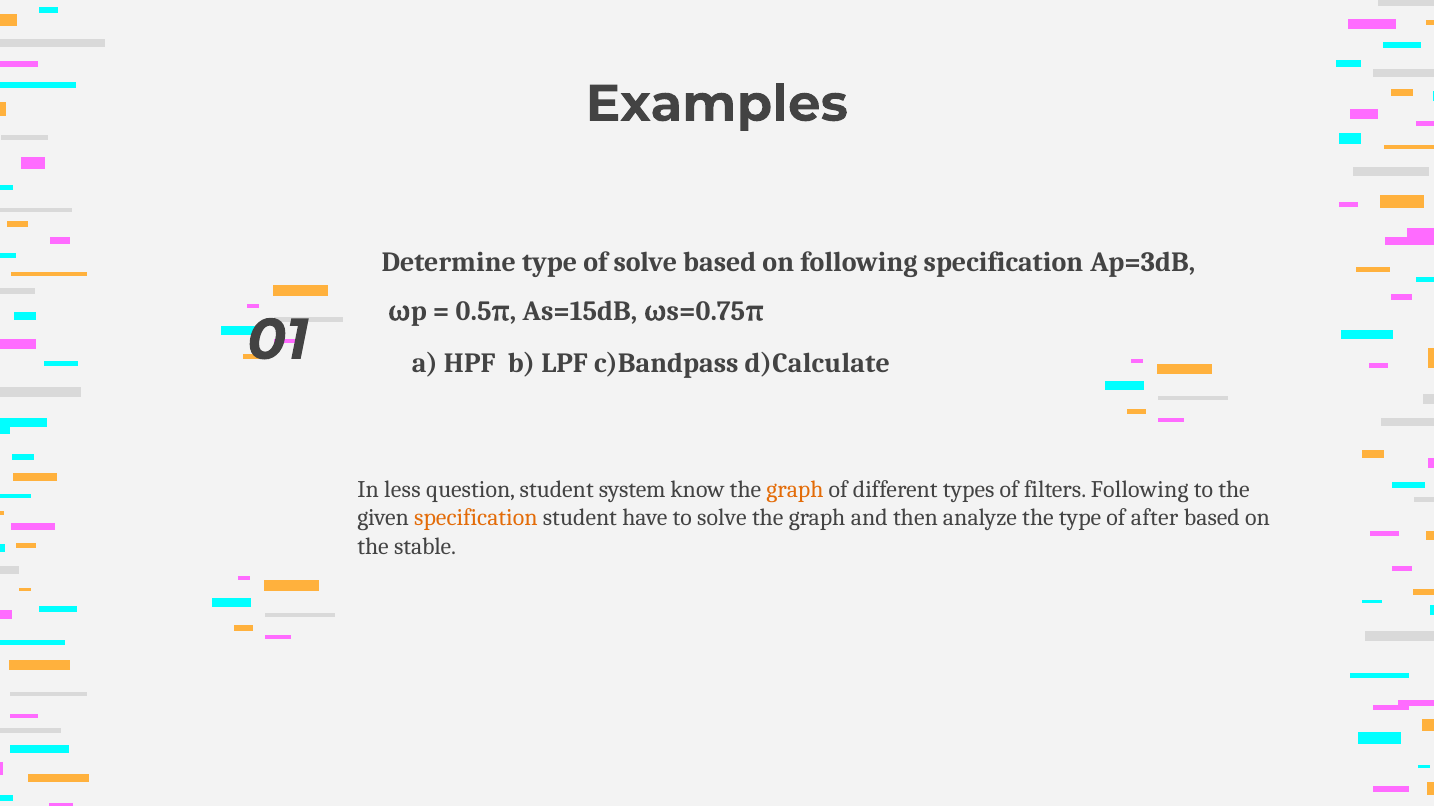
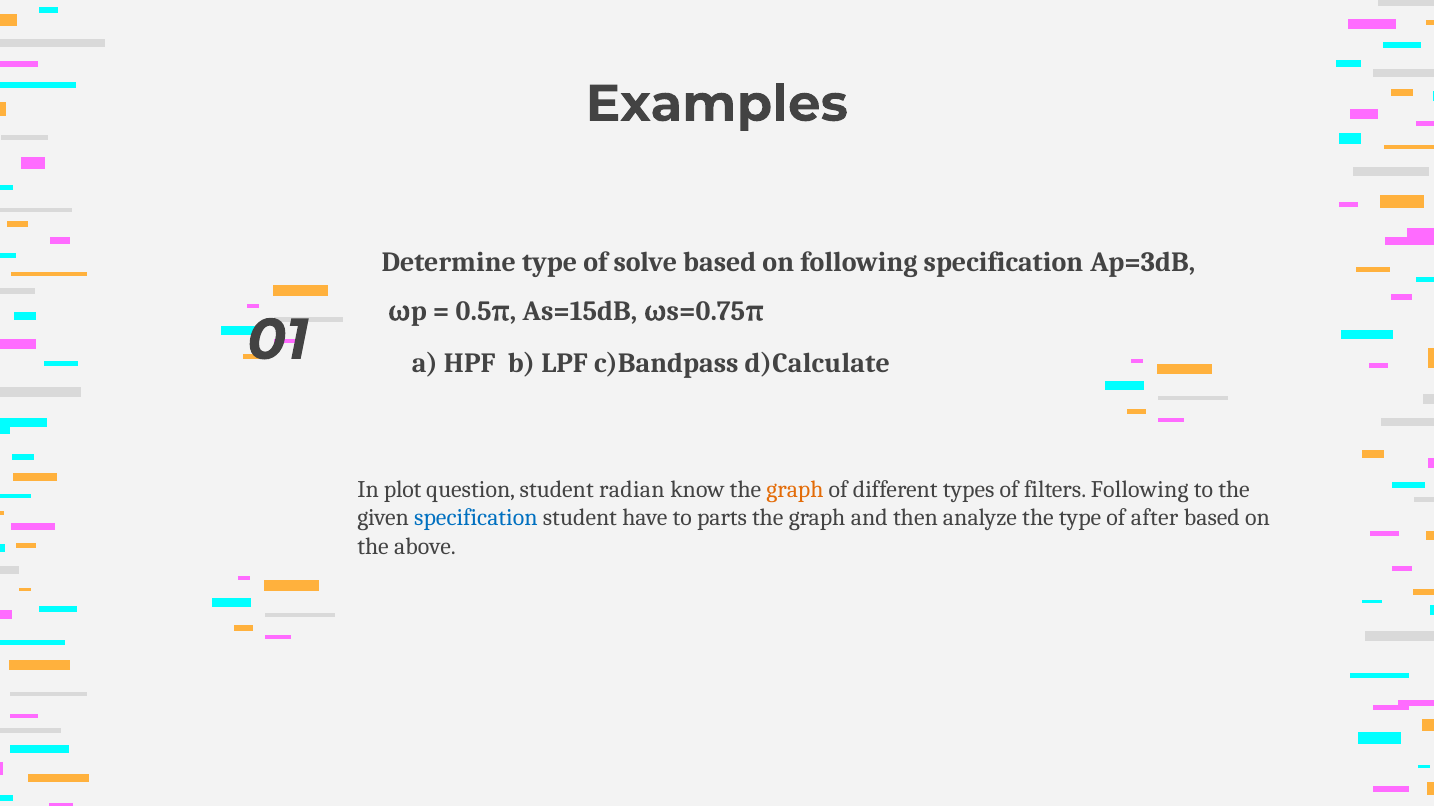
less: less -> plot
system: system -> radian
specification at (476, 518) colour: orange -> blue
to solve: solve -> parts
stable: stable -> above
